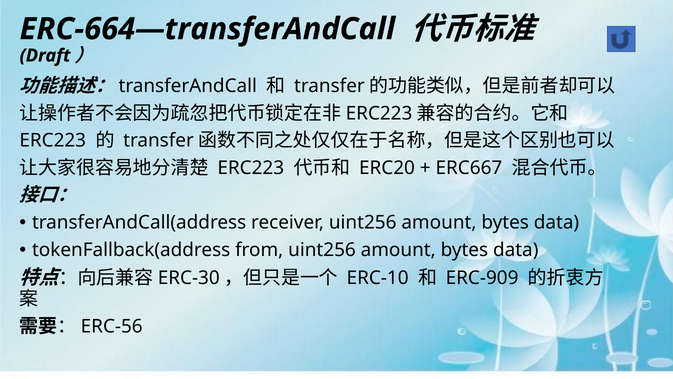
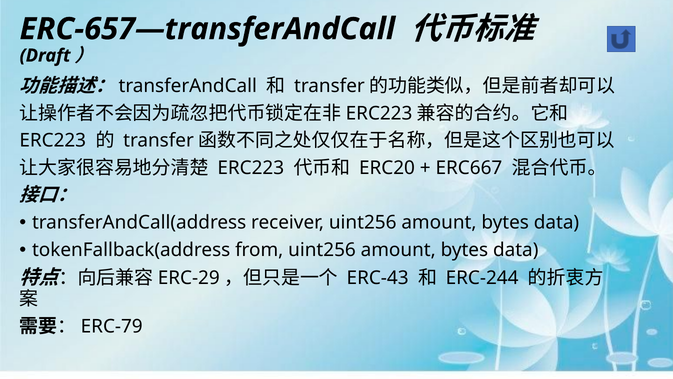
ERC-664—transferAndCall: ERC-664—transferAndCall -> ERC-657—transferAndCall
ERC-30: ERC-30 -> ERC-29
ERC-10: ERC-10 -> ERC-43
ERC-909: ERC-909 -> ERC-244
ERC-56: ERC-56 -> ERC-79
